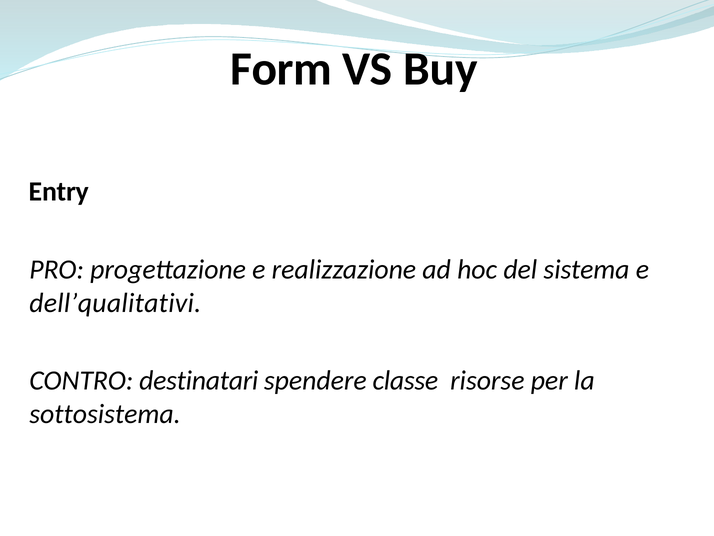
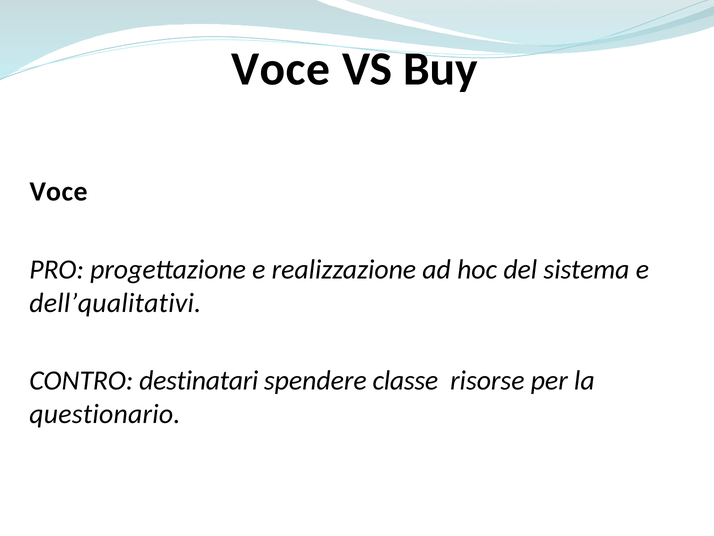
Form at (281, 69): Form -> Voce
Entry at (59, 192): Entry -> Voce
sottosistema: sottosistema -> questionario
